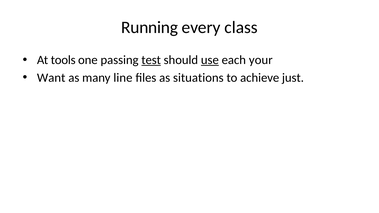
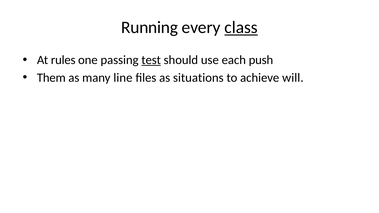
class underline: none -> present
tools: tools -> rules
use underline: present -> none
your: your -> push
Want: Want -> Them
just: just -> will
